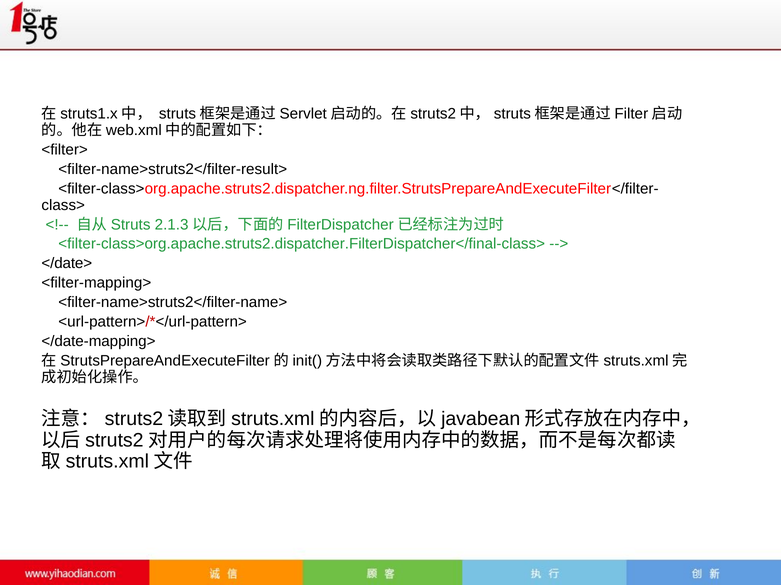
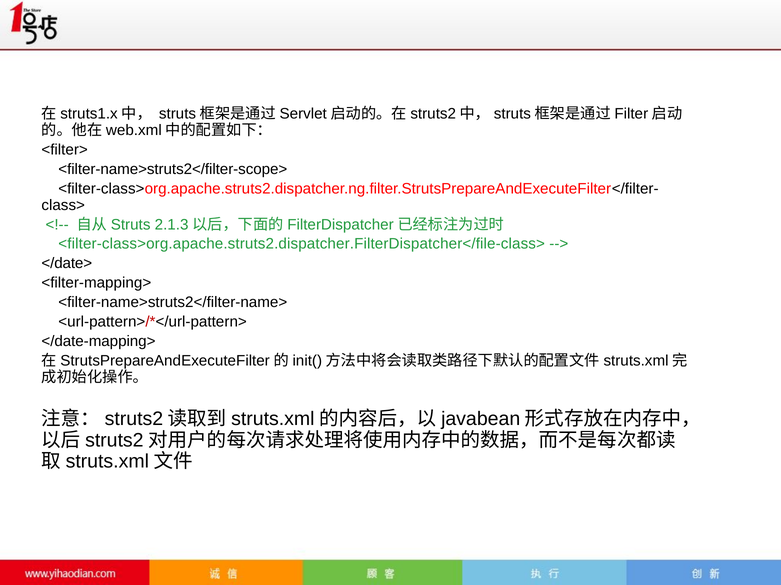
<filter-name>struts2</filter-result>: <filter-name>struts2</filter-result> -> <filter-name>struts2</filter-scope>
<filter-class>org.apache.struts2.dispatcher.FilterDispatcher</final-class>: <filter-class>org.apache.struts2.dispatcher.FilterDispatcher</final-class> -> <filter-class>org.apache.struts2.dispatcher.FilterDispatcher</file-class>
